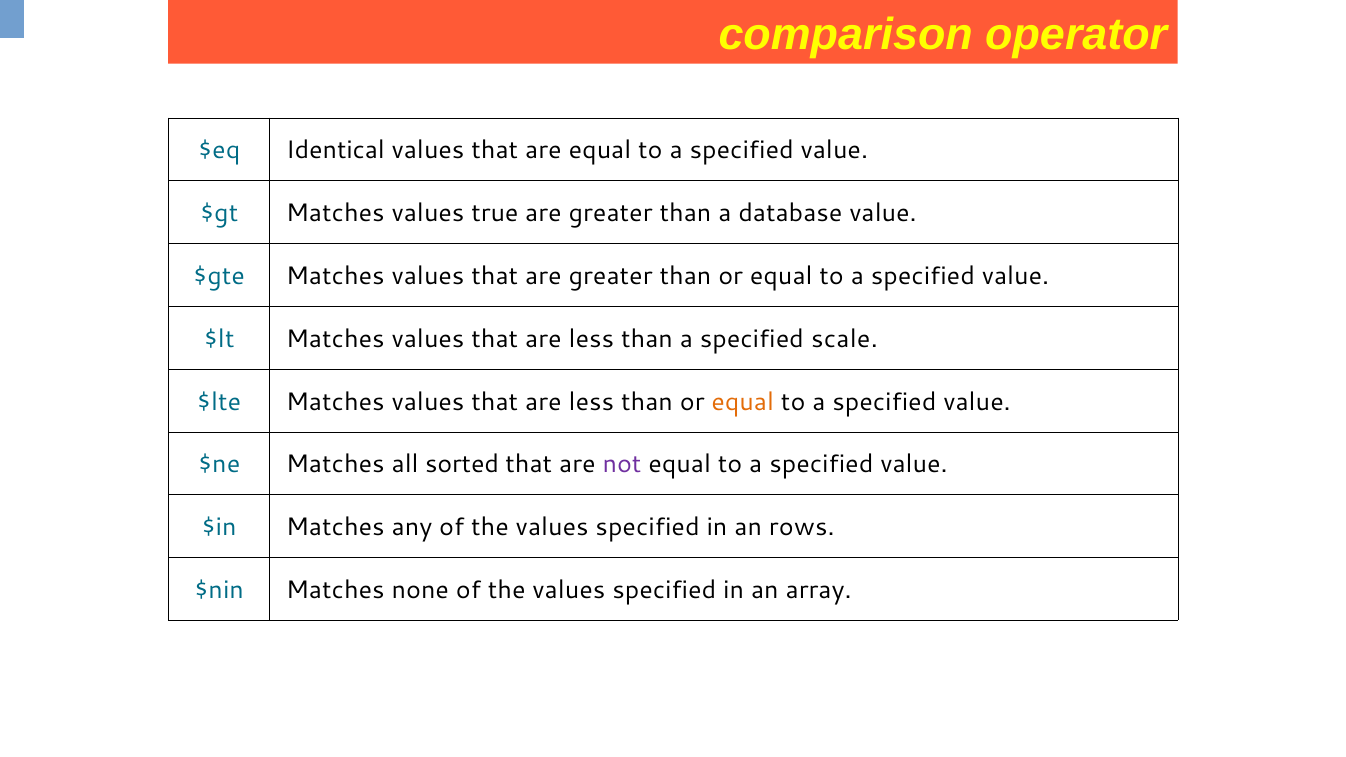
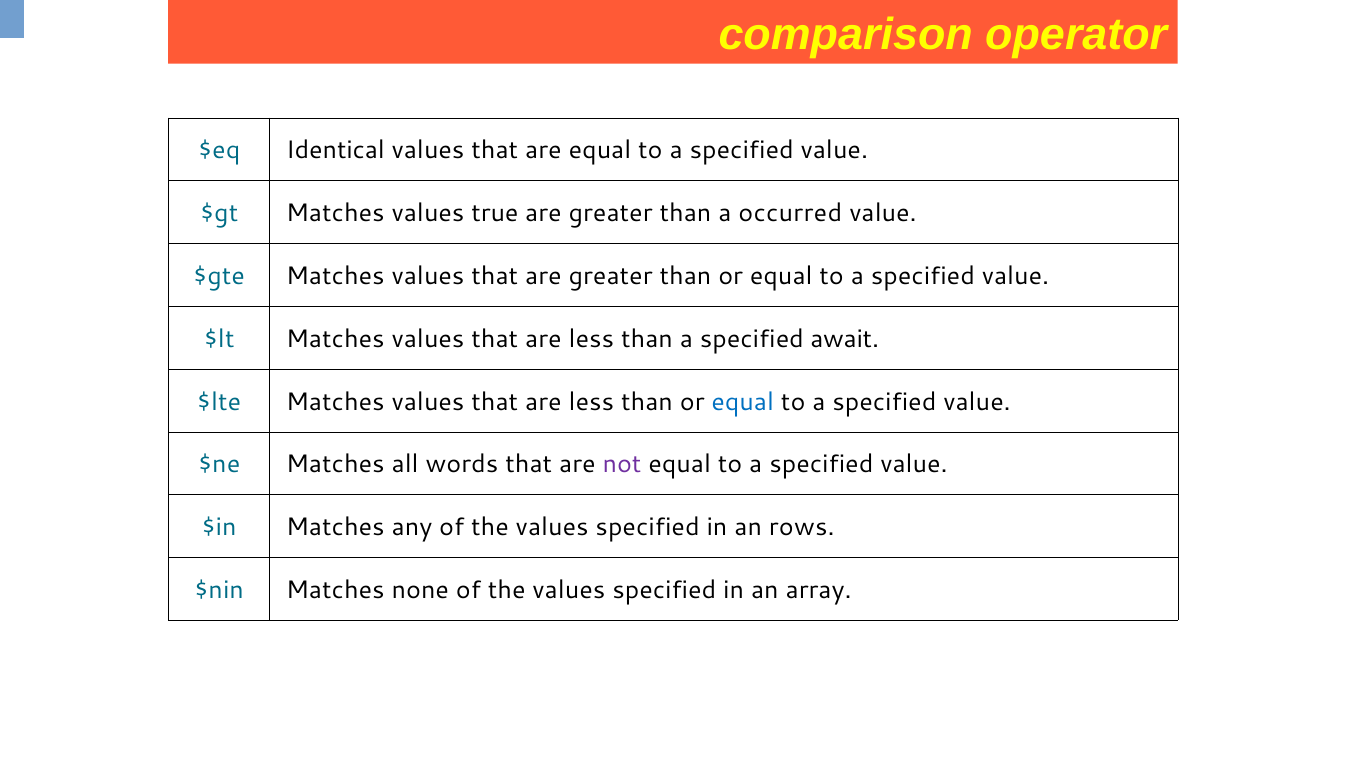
database: database -> occurred
scale: scale -> await
equal at (743, 402) colour: orange -> blue
sorted: sorted -> words
